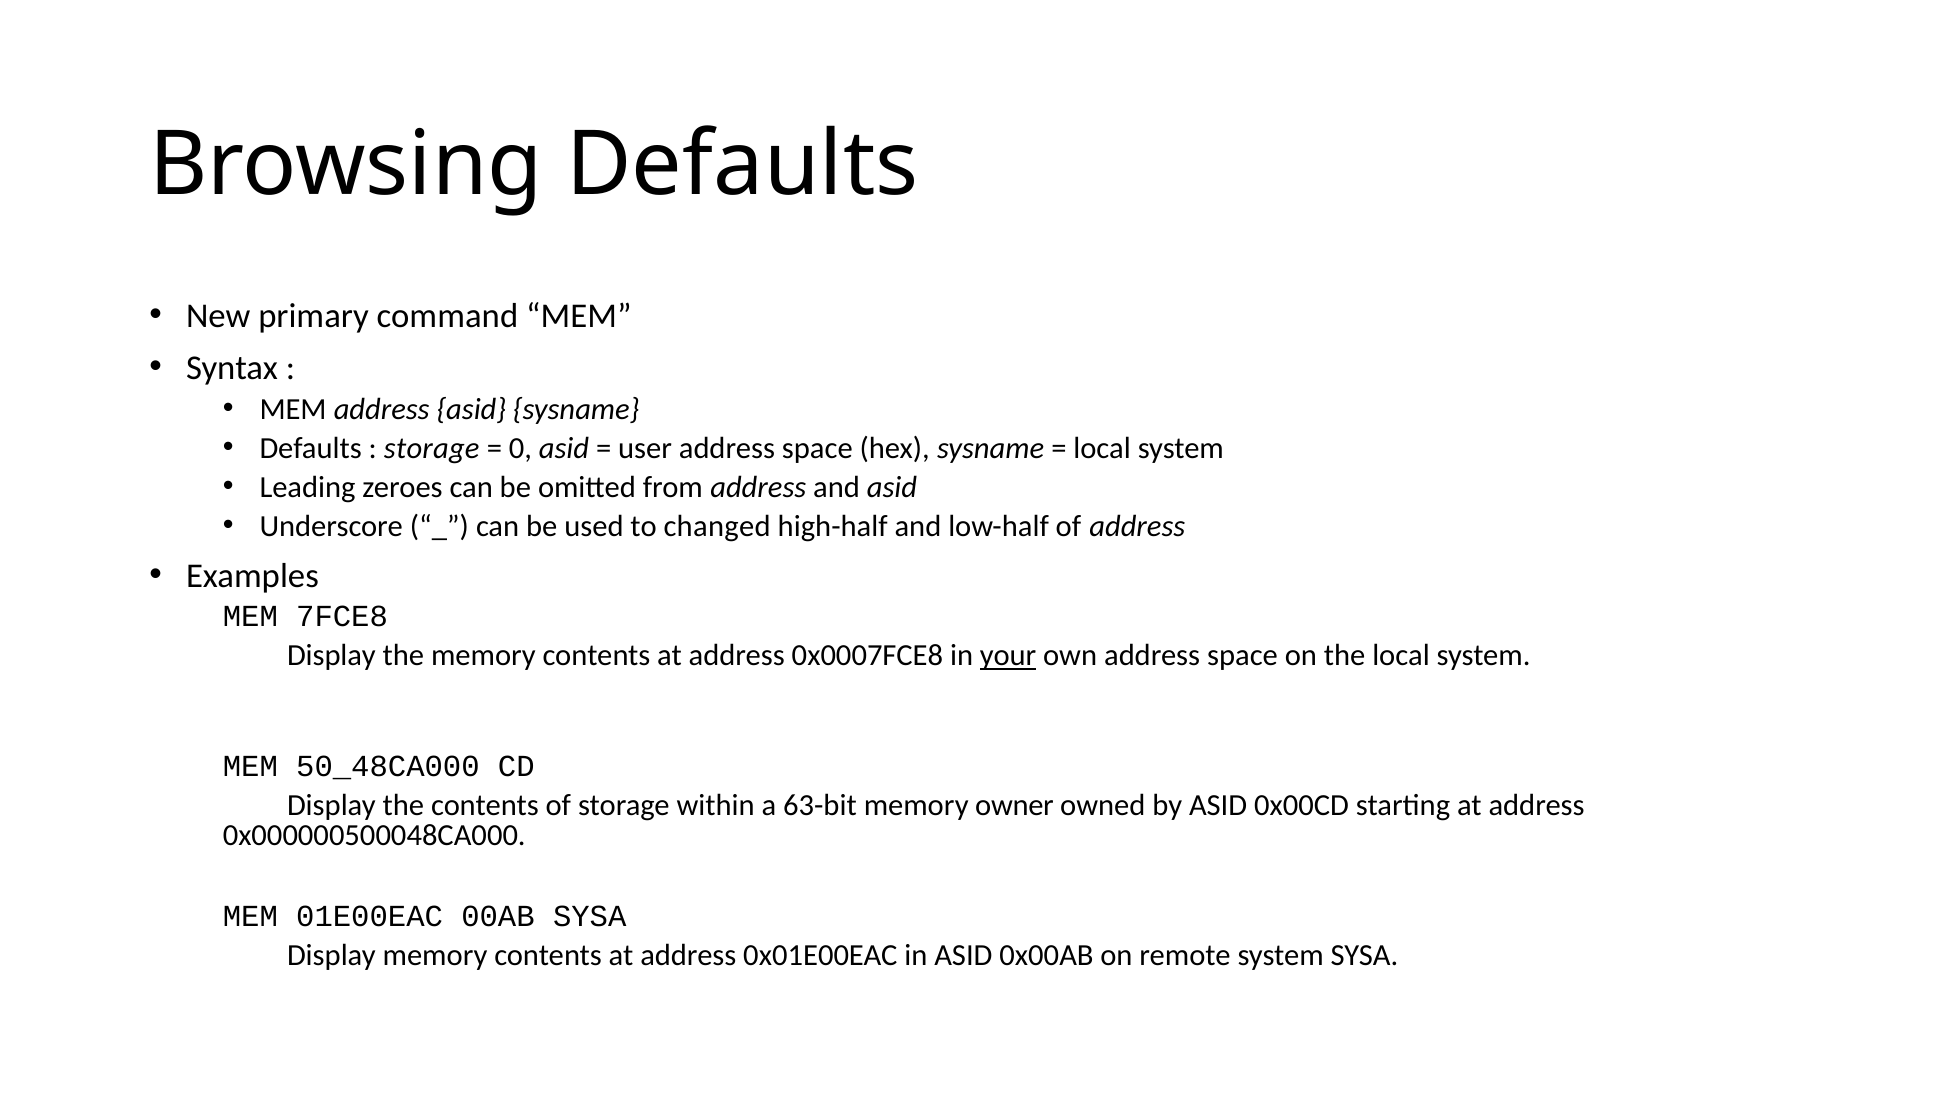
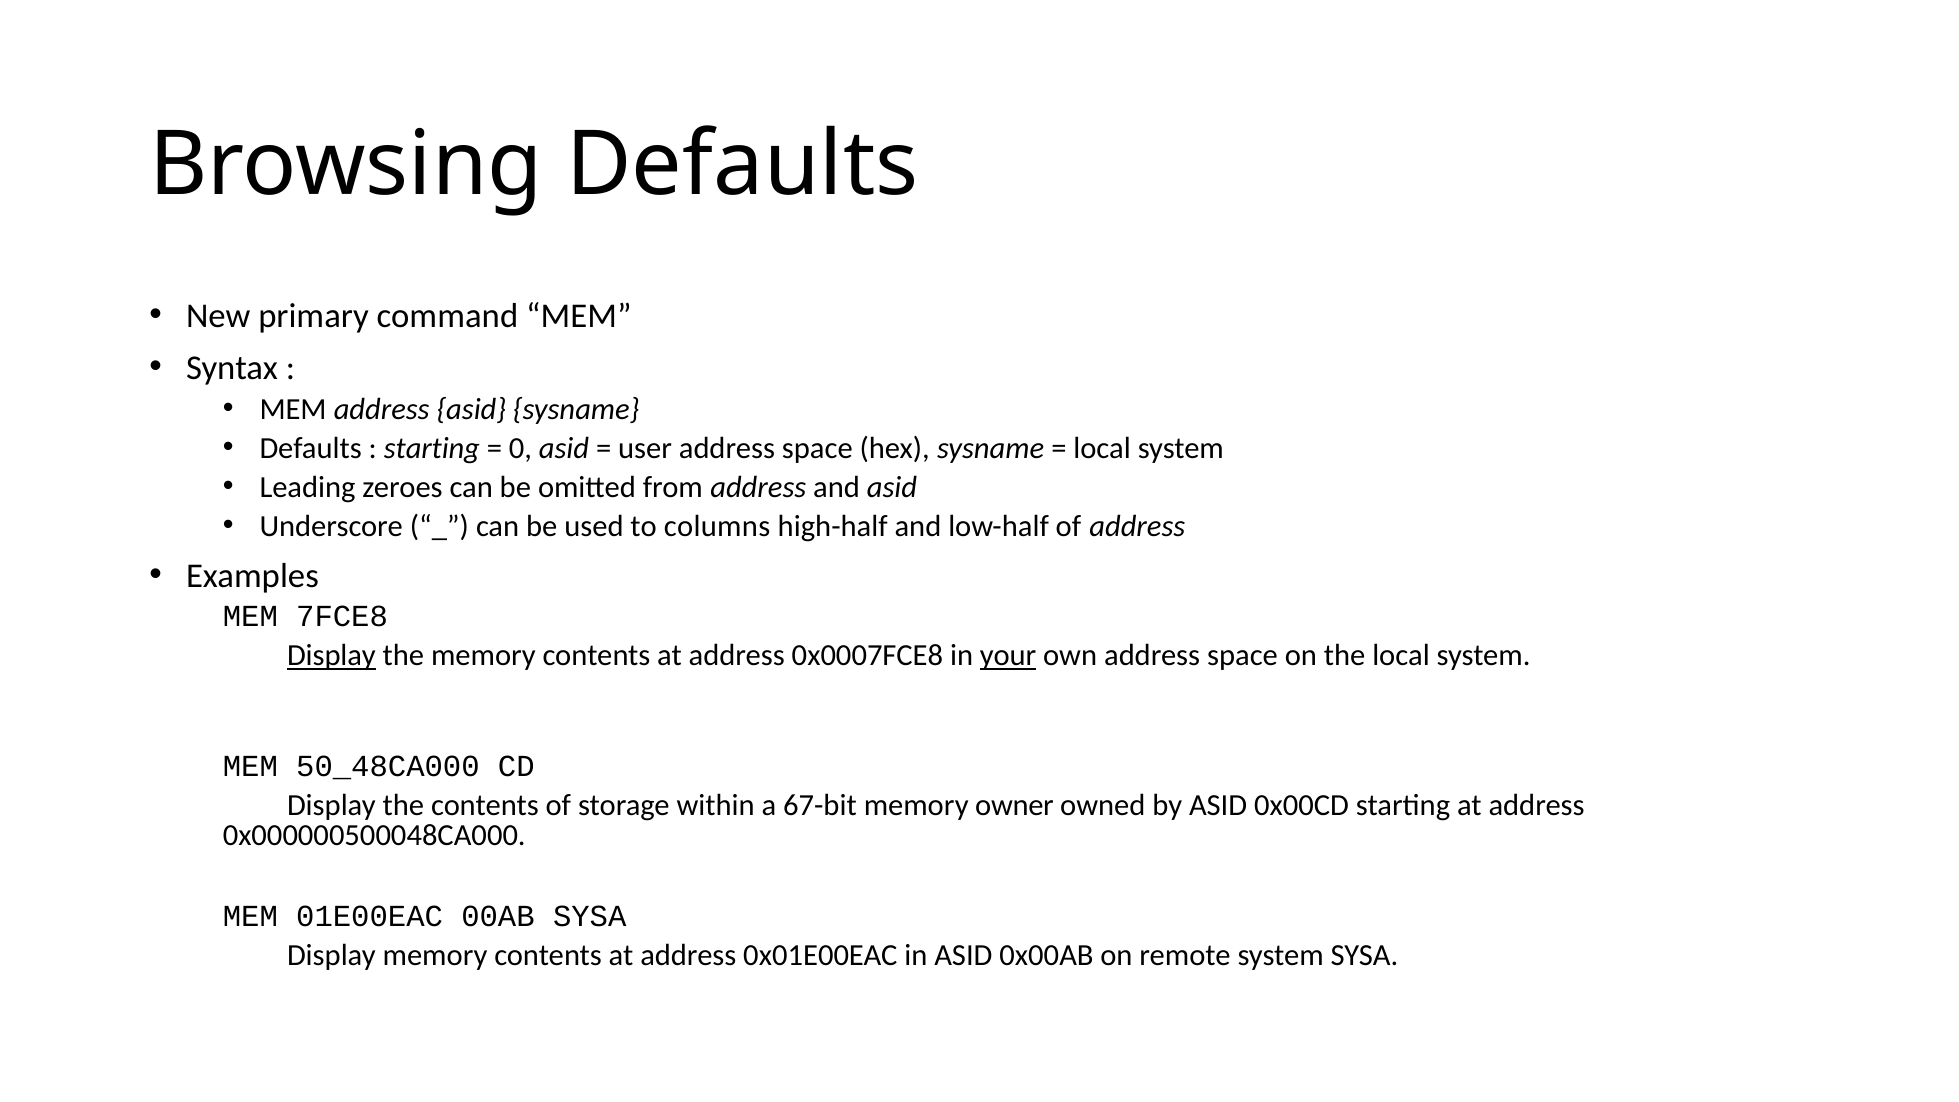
storage at (432, 448): storage -> starting
changed: changed -> columns
Display at (331, 656) underline: none -> present
63-bit: 63-bit -> 67-bit
